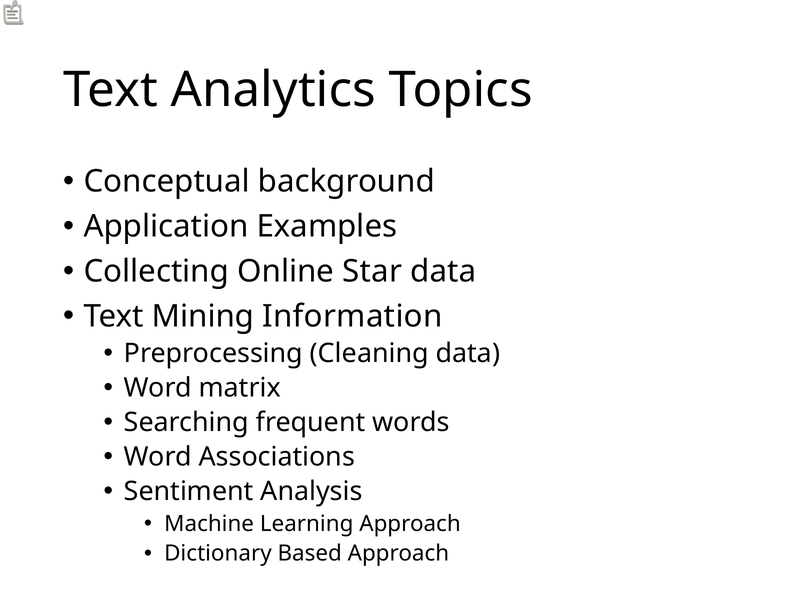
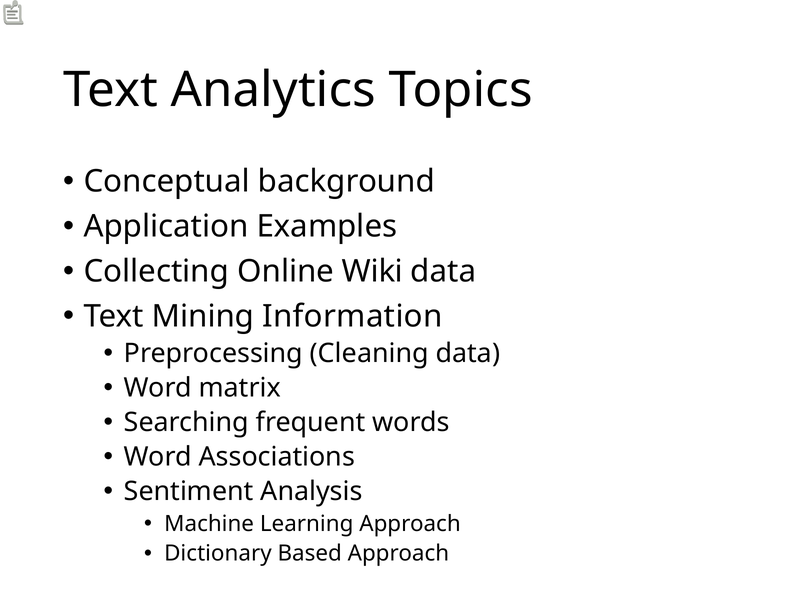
Star: Star -> Wiki
